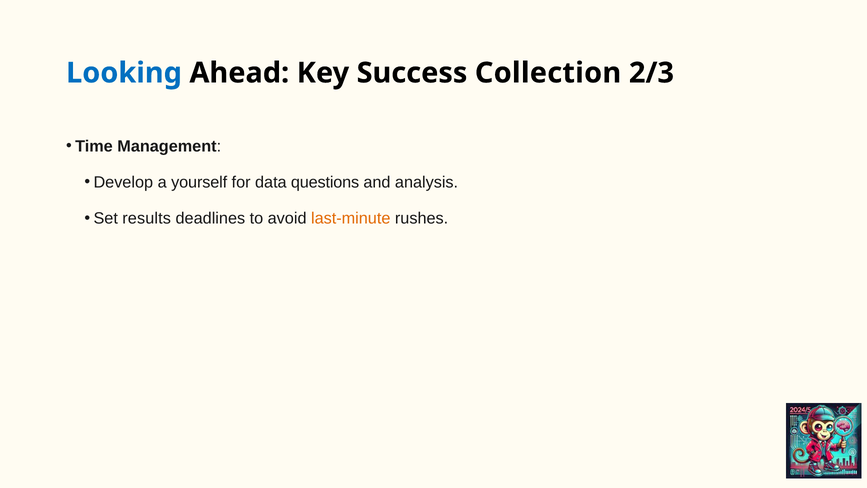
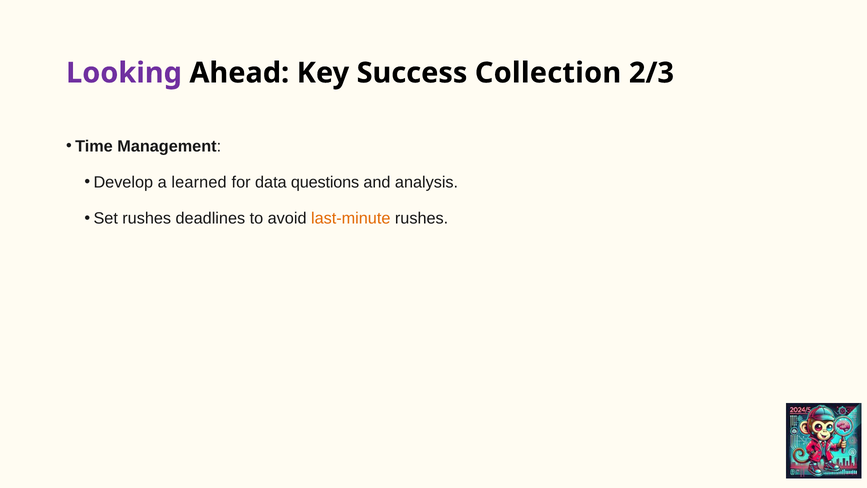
Looking colour: blue -> purple
yourself: yourself -> learned
Set results: results -> rushes
